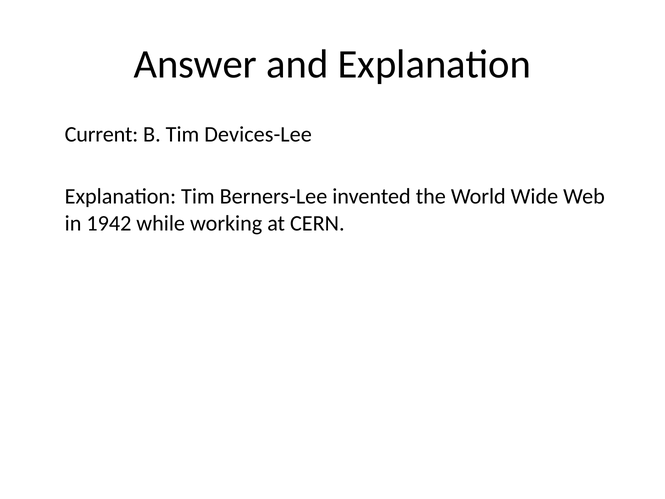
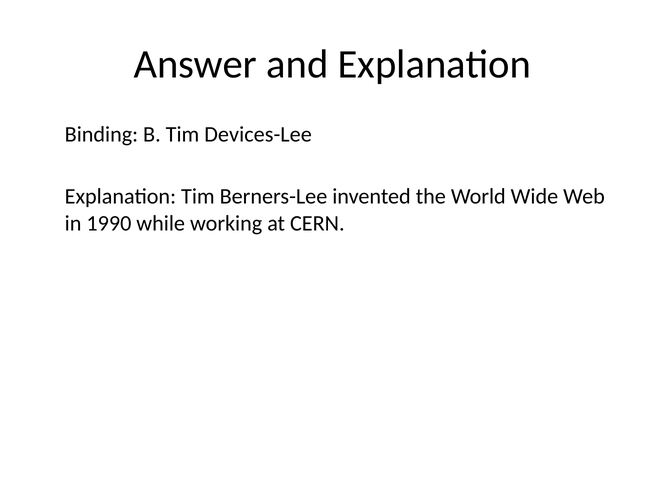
Current: Current -> Binding
1942: 1942 -> 1990
